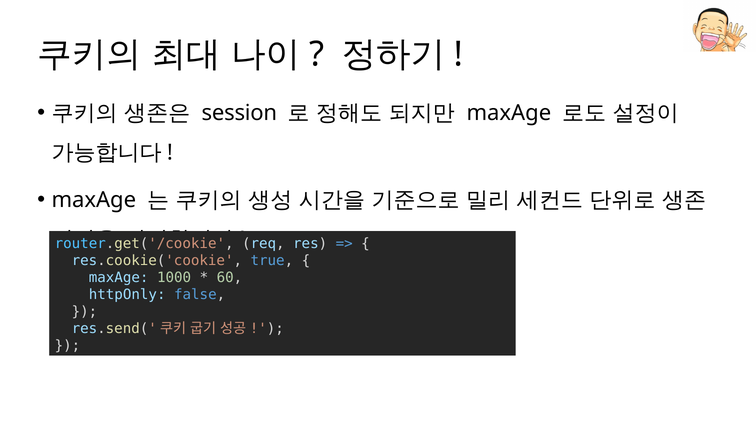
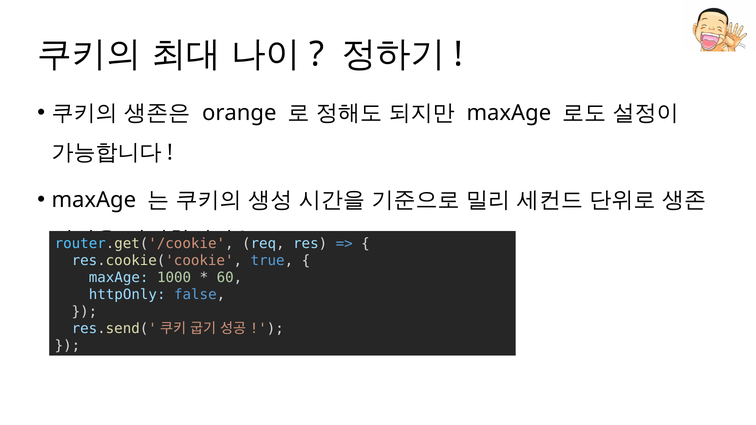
session: session -> orange
